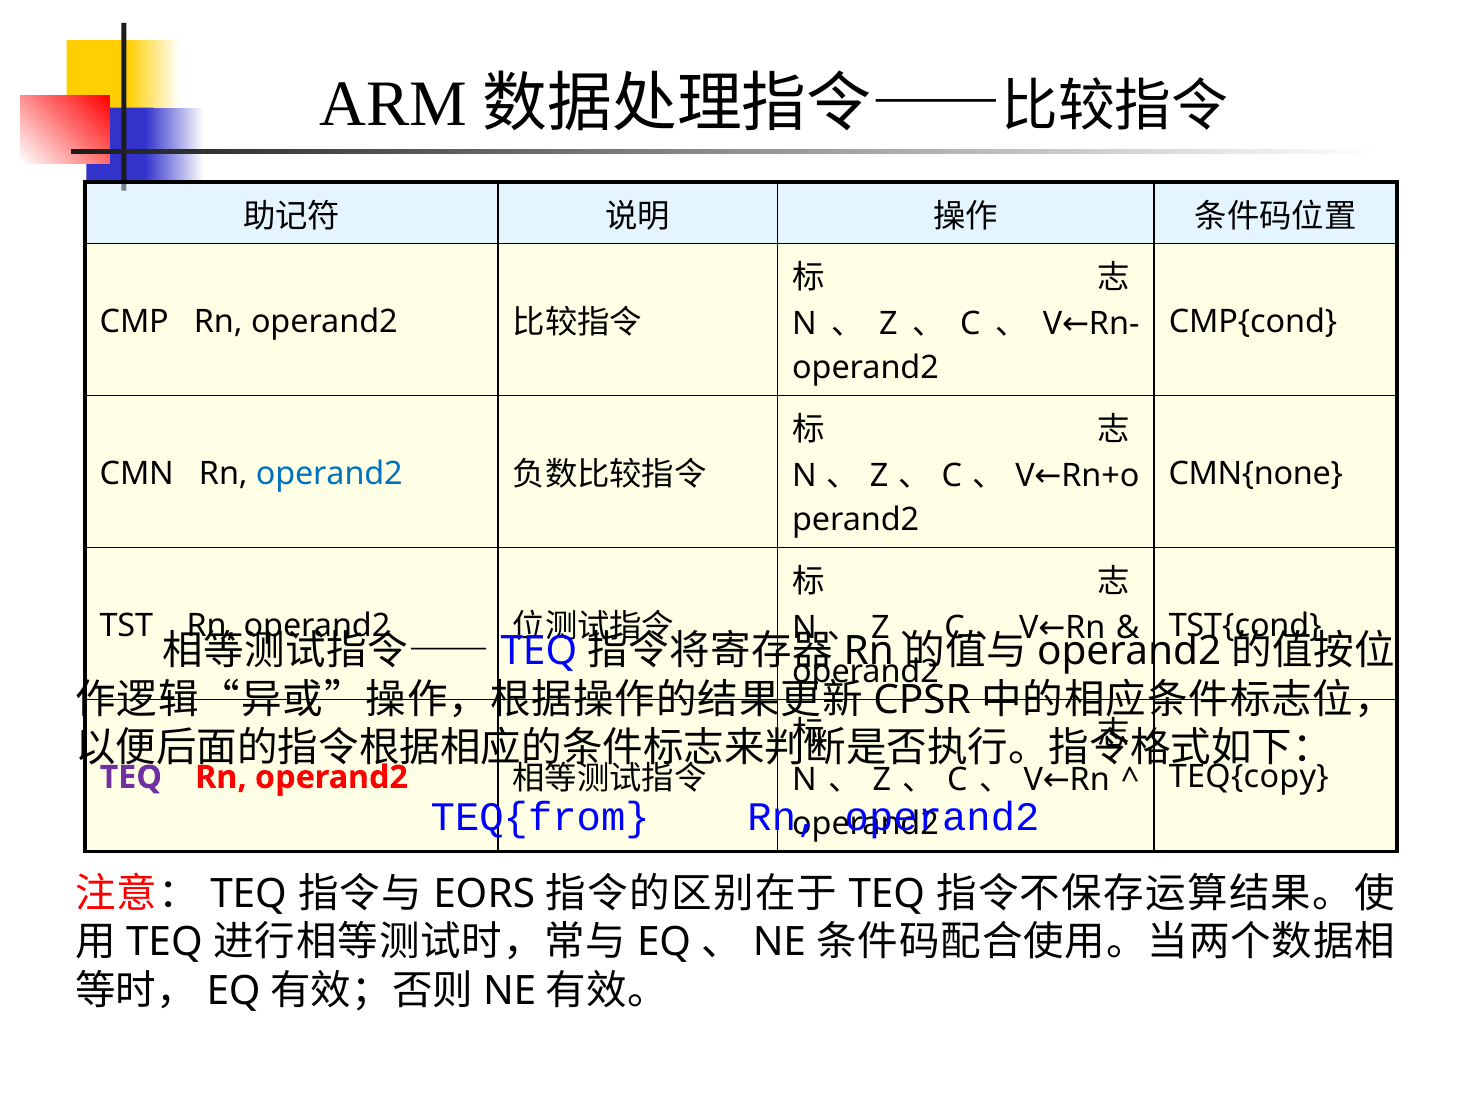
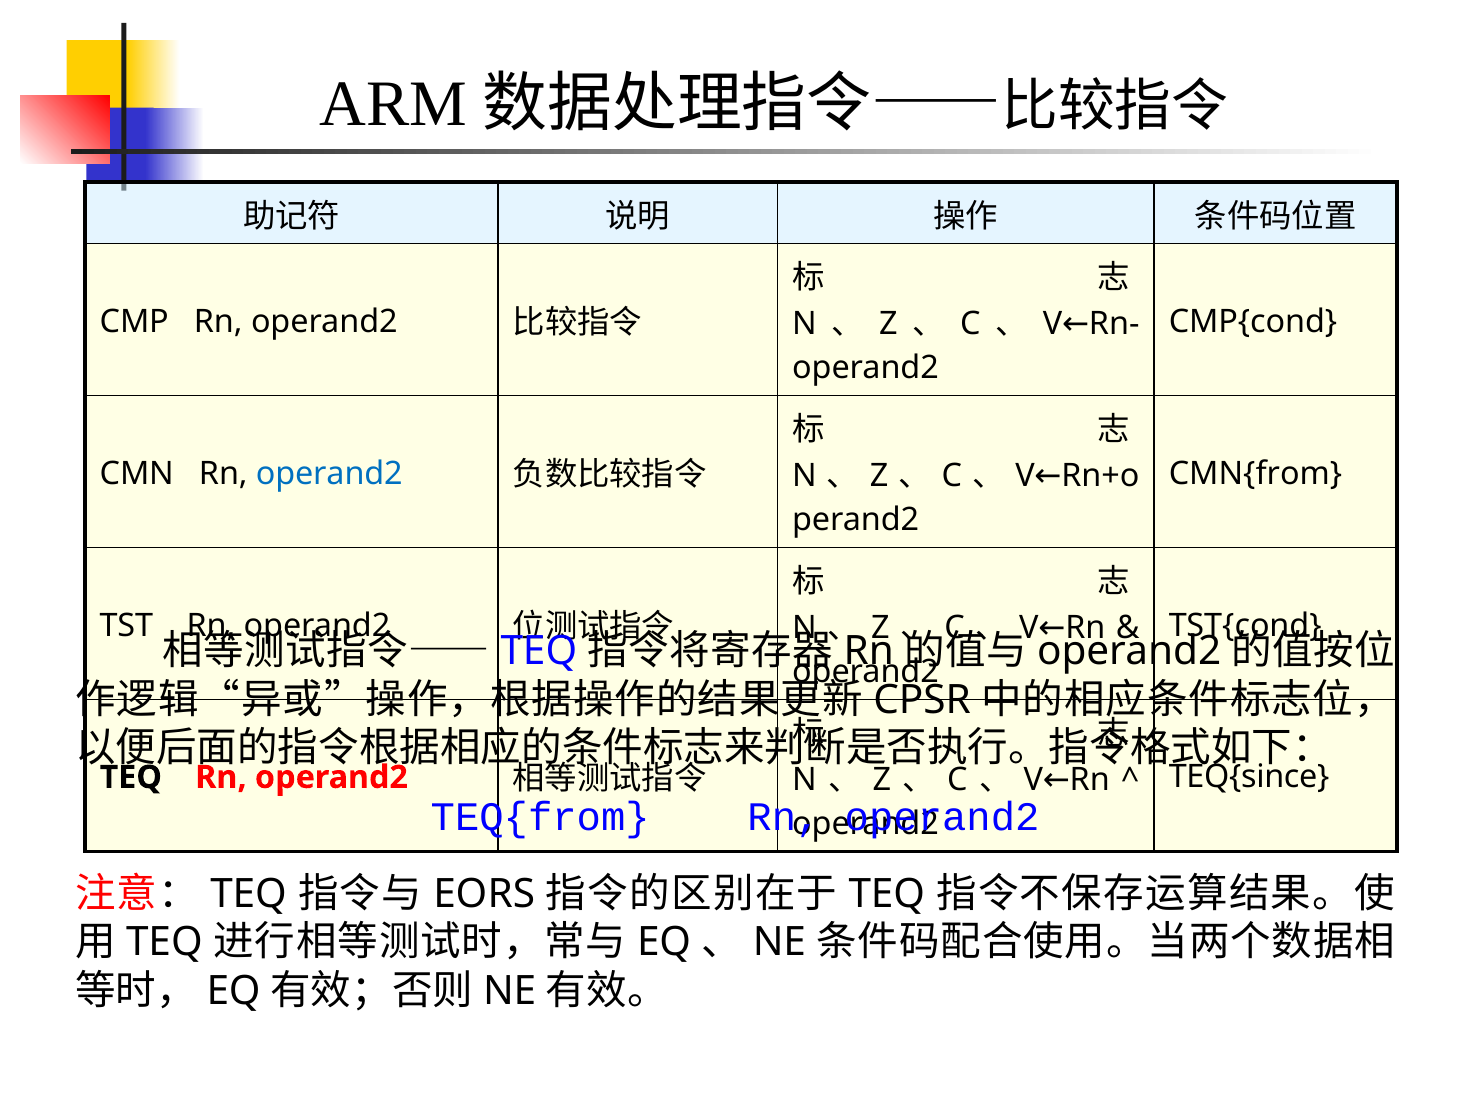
CMN{none: CMN{none -> CMN{from
TEQ{copy: TEQ{copy -> TEQ{since
TEQ at (131, 778) colour: purple -> black
